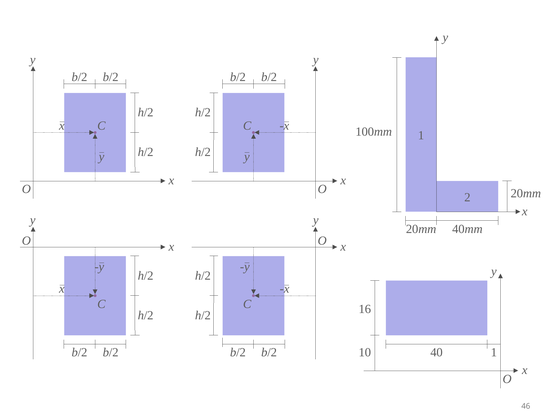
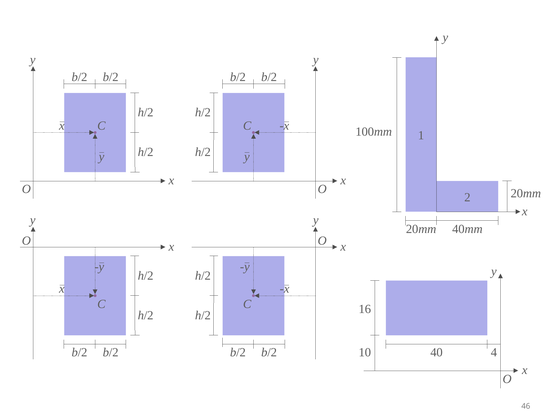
10 1: 1 -> 4
